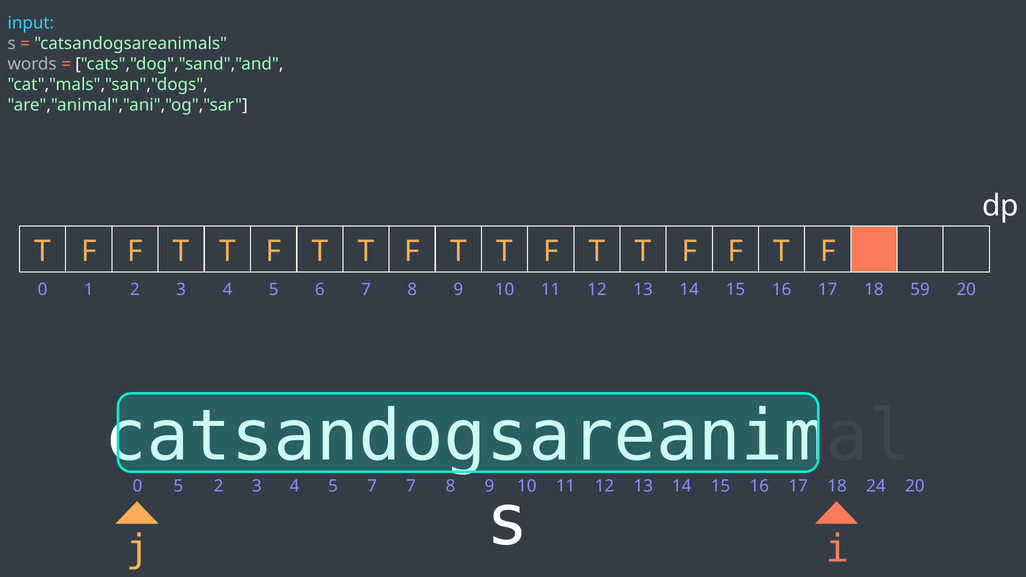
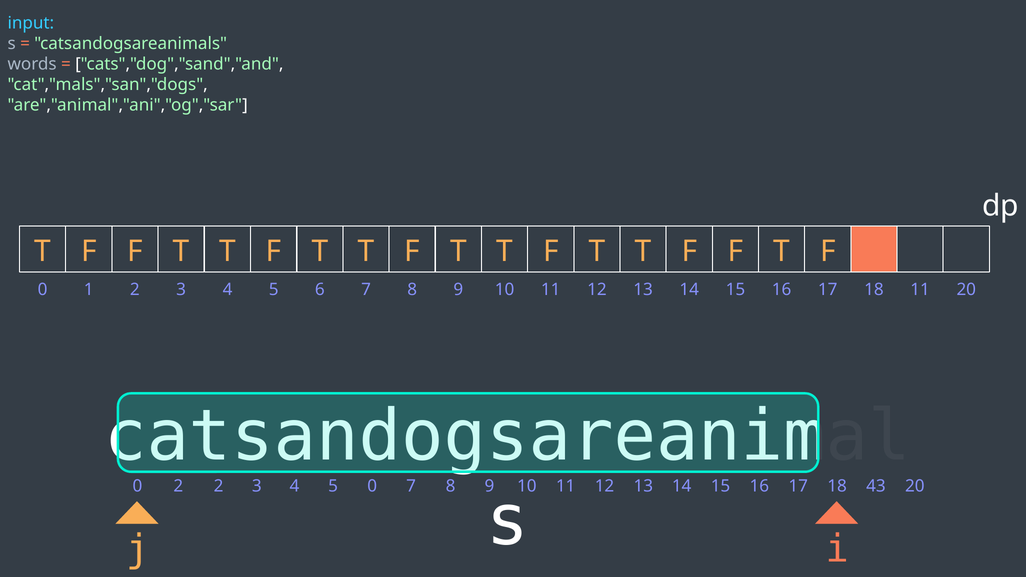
18 59: 59 -> 11
0 5: 5 -> 2
5 7: 7 -> 0
24: 24 -> 43
